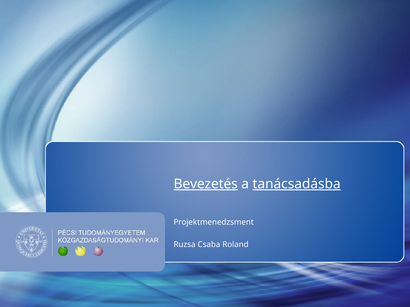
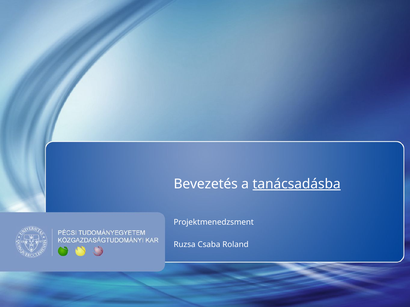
Bevezetés underline: present -> none
